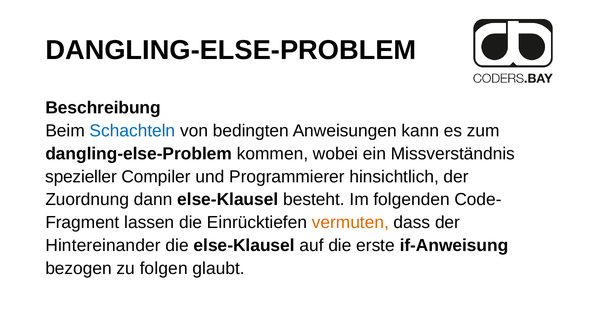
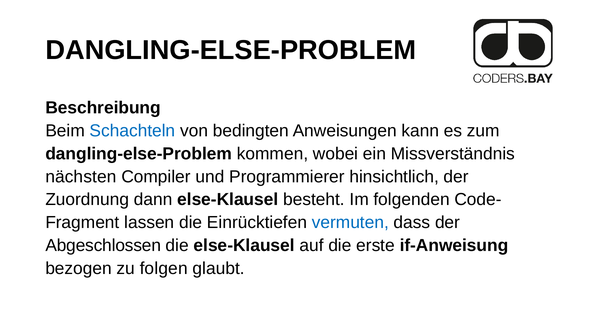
spezieller: spezieller -> nächsten
vermuten colour: orange -> blue
Hintereinander: Hintereinander -> Abgeschlossen
